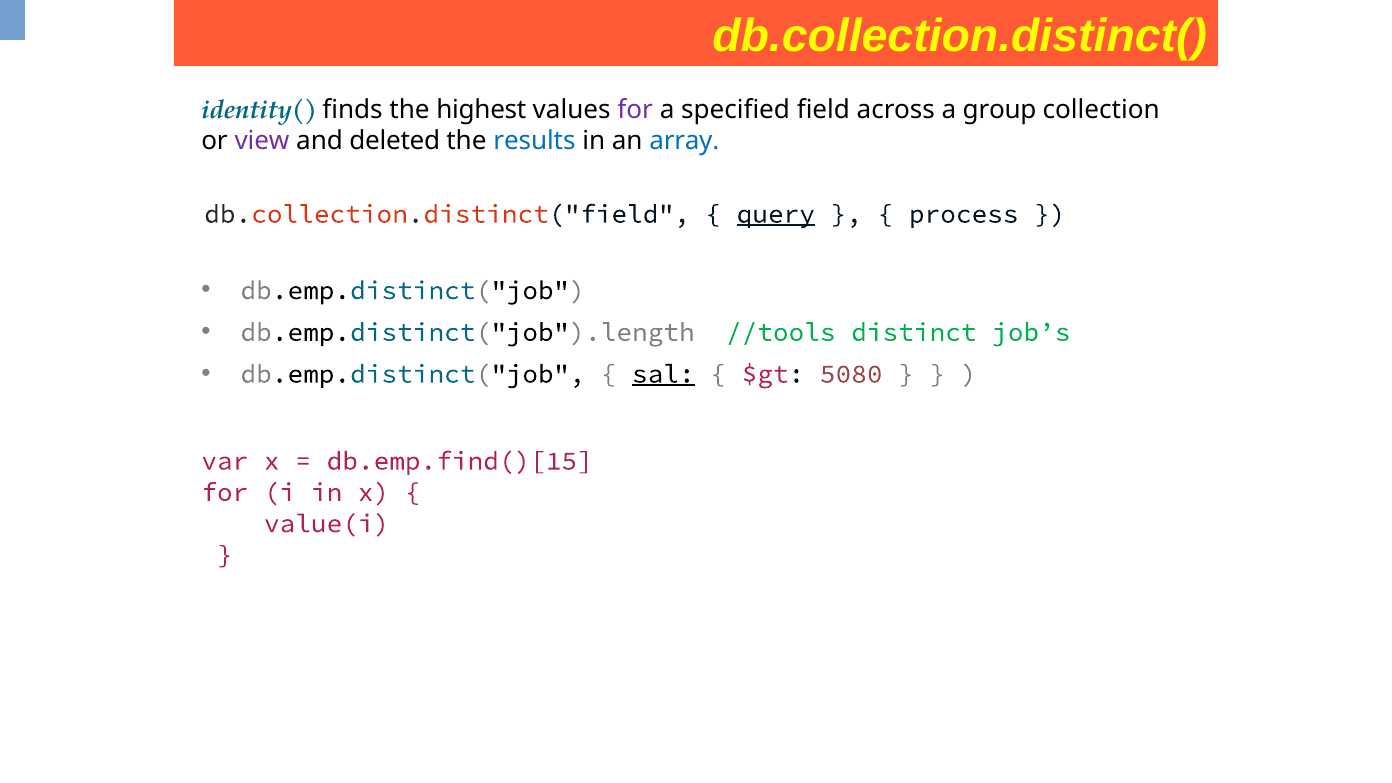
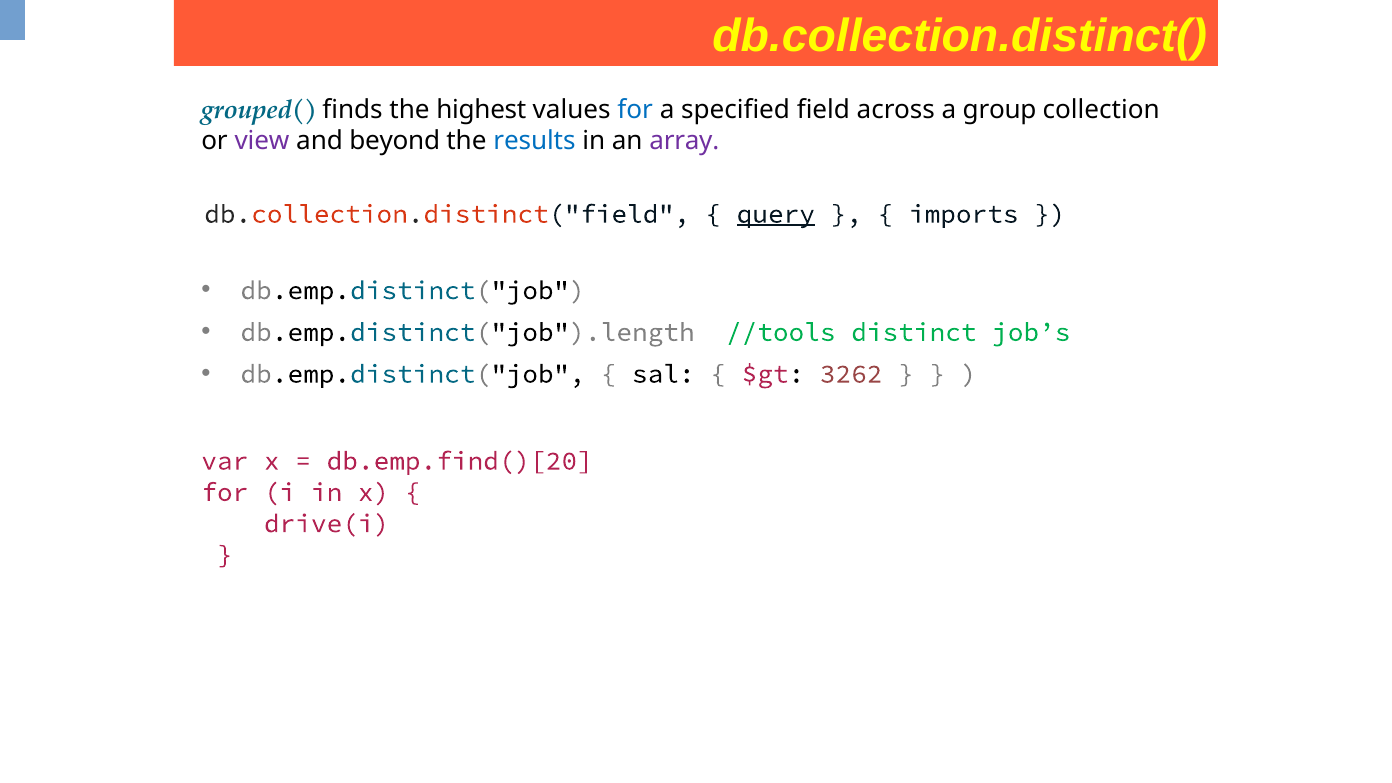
identity(: identity( -> grouped(
for at (635, 110) colour: purple -> blue
deleted: deleted -> beyond
array colour: blue -> purple
process: process -> imports
sal underline: present -> none
5080: 5080 -> 3262
db.emp.find()[15: db.emp.find()[15 -> db.emp.find()[20
value(i: value(i -> drive(i
